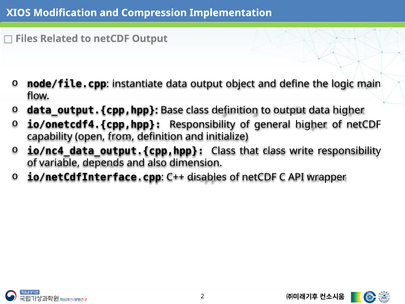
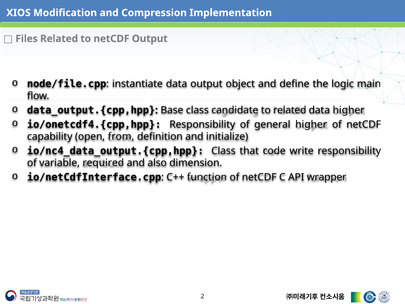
class definition: definition -> candidate
to output: output -> related
that class: class -> code
depends: depends -> required
disables: disables -> function
